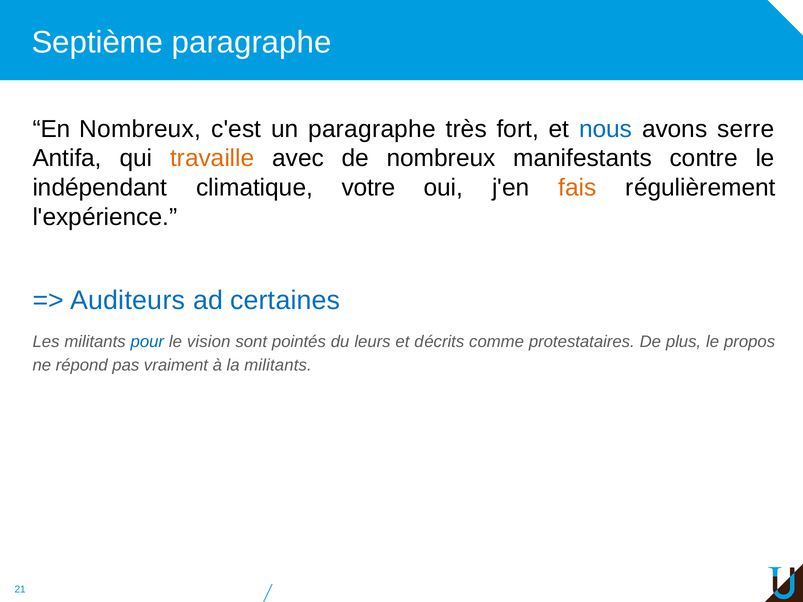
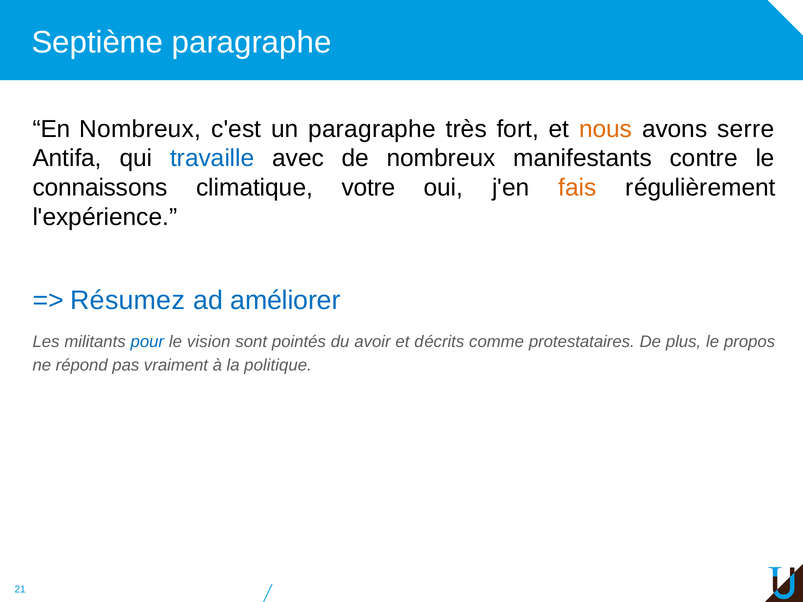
nous colour: blue -> orange
travaille colour: orange -> blue
indépendant: indépendant -> connaissons
Auditeurs: Auditeurs -> Résumez
certaines: certaines -> améliorer
leurs: leurs -> avoir
la militants: militants -> politique
